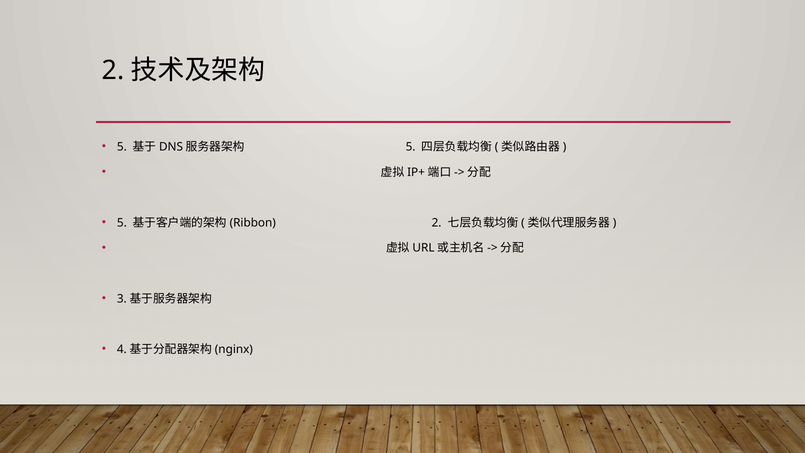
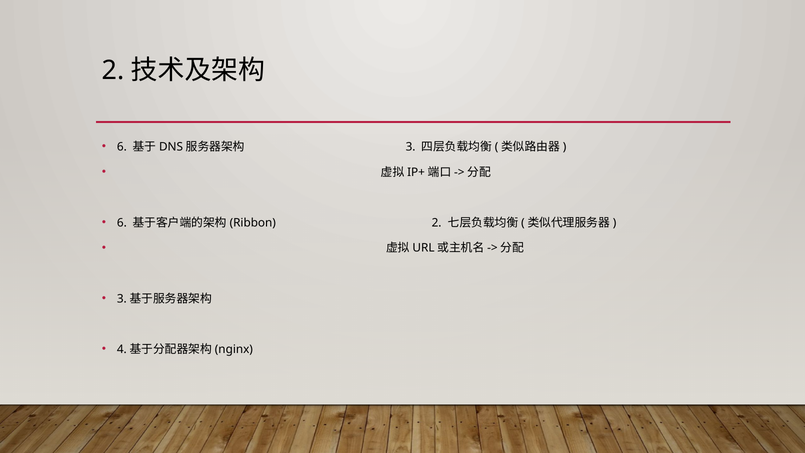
5 at (122, 147): 5 -> 6
5 at (411, 147): 5 -> 3
5 at (122, 223): 5 -> 6
